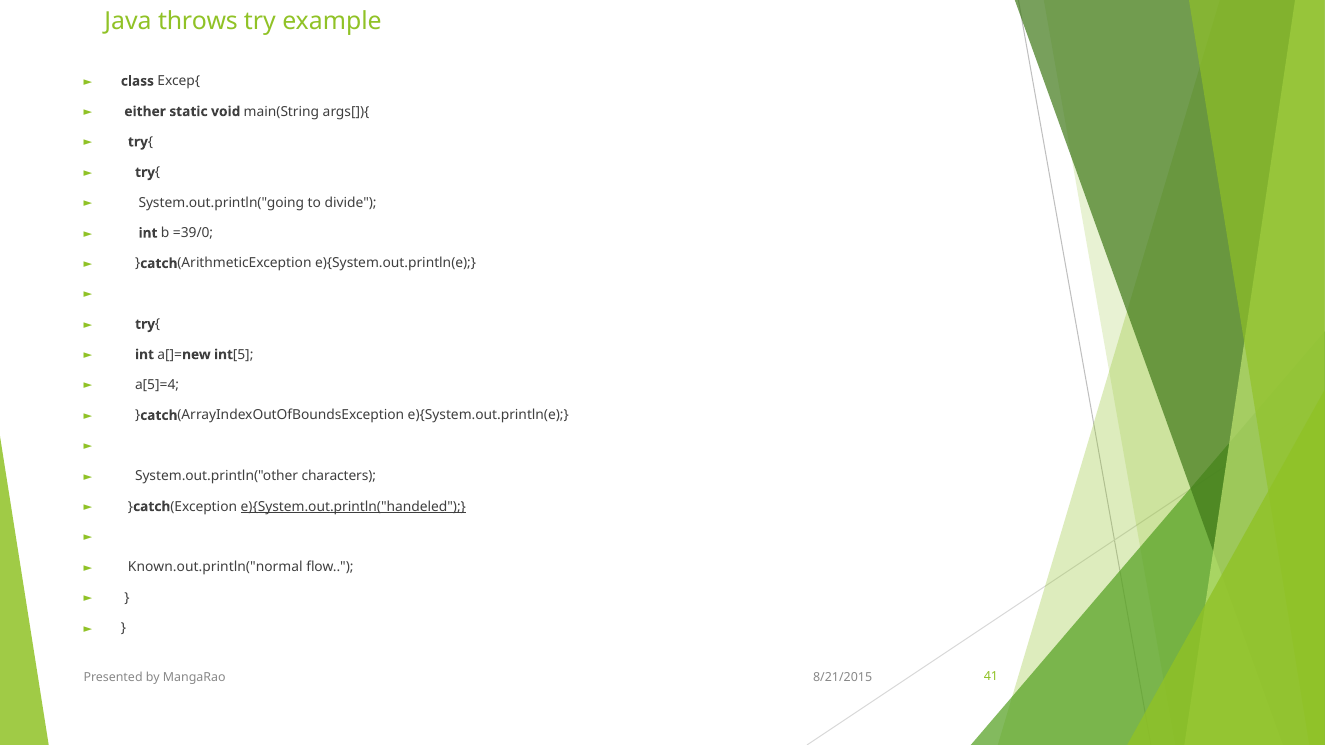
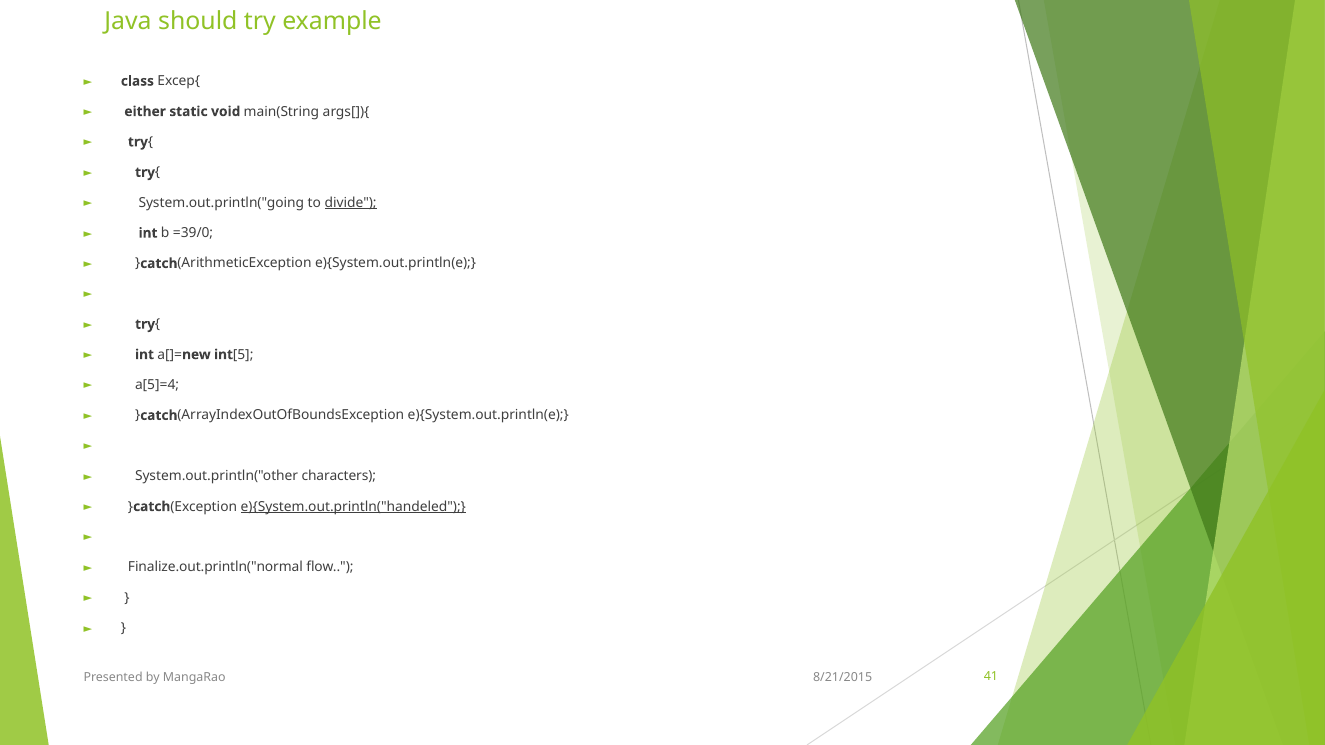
throws: throws -> should
divide underline: none -> present
Known.out.println("normal: Known.out.println("normal -> Finalize.out.println("normal
